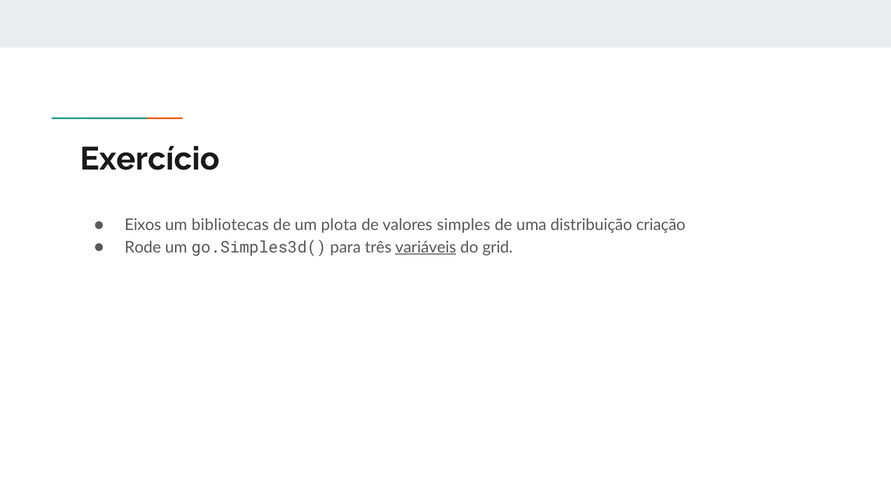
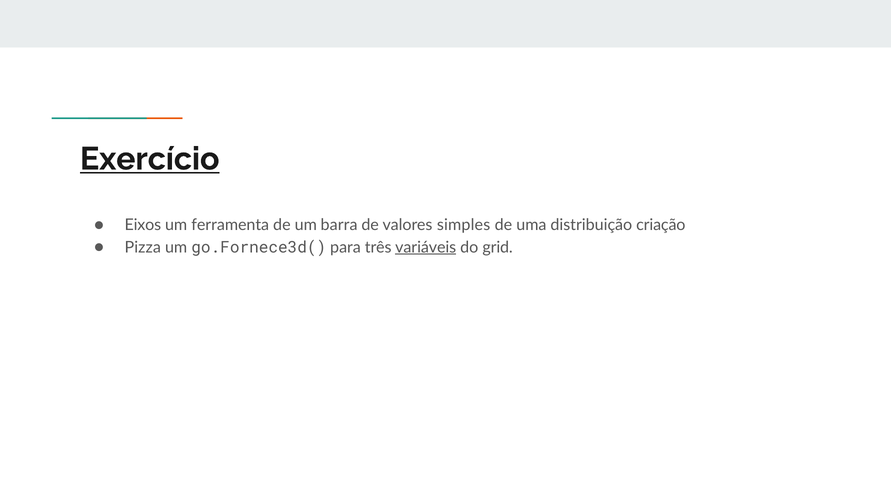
Exercício underline: none -> present
bibliotecas: bibliotecas -> ferramenta
plota: plota -> barra
Rode: Rode -> Pizza
go.Simples3d(: go.Simples3d( -> go.Fornece3d(
